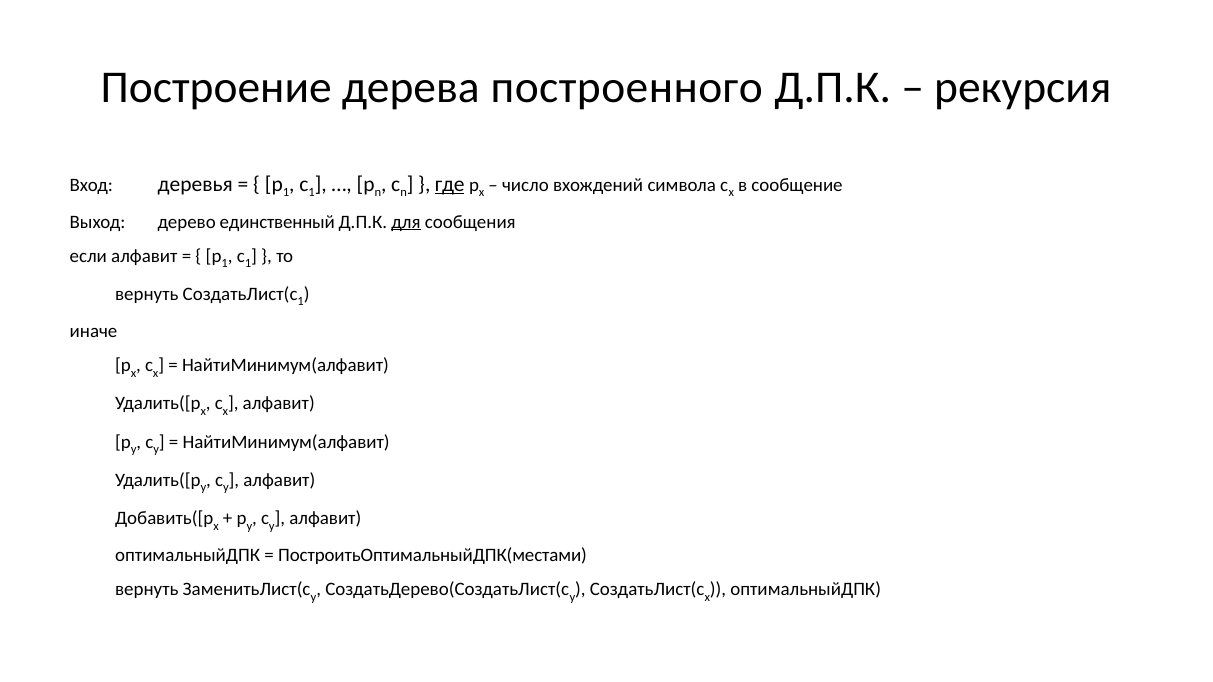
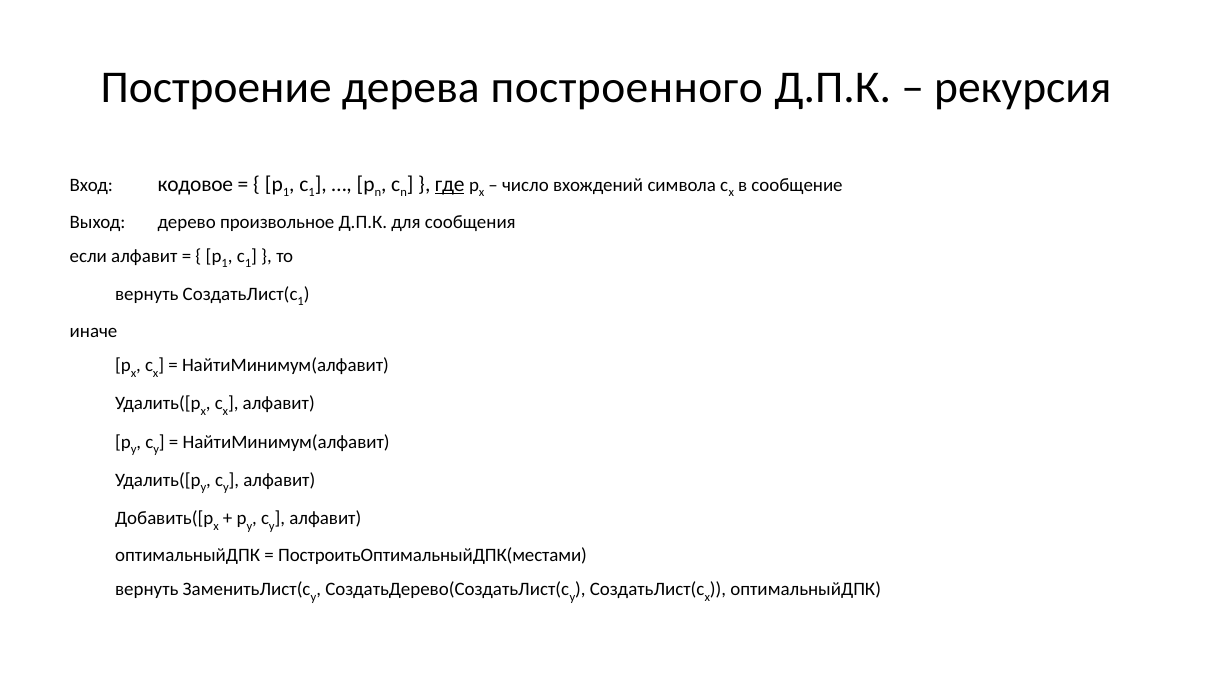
деревья: деревья -> кодовое
единственный: единственный -> произвольное
для underline: present -> none
